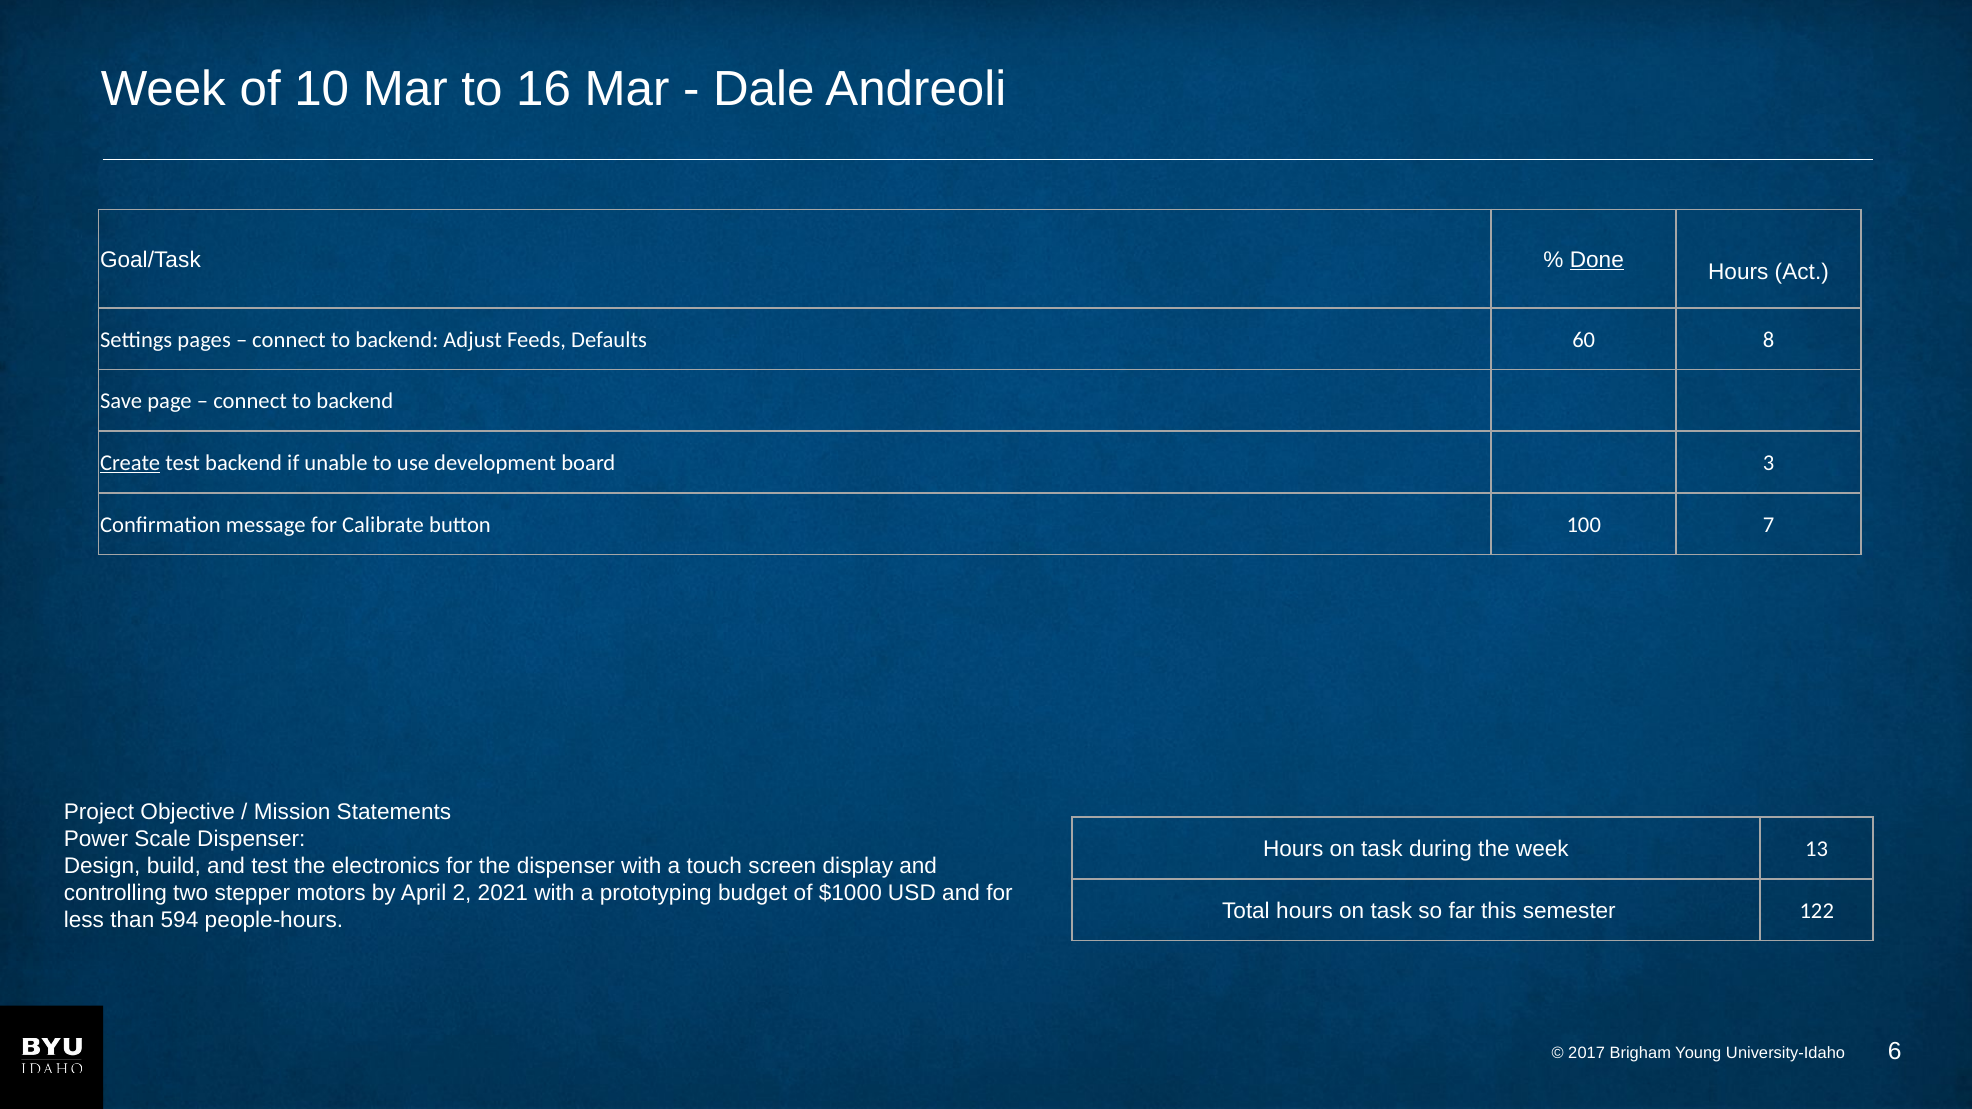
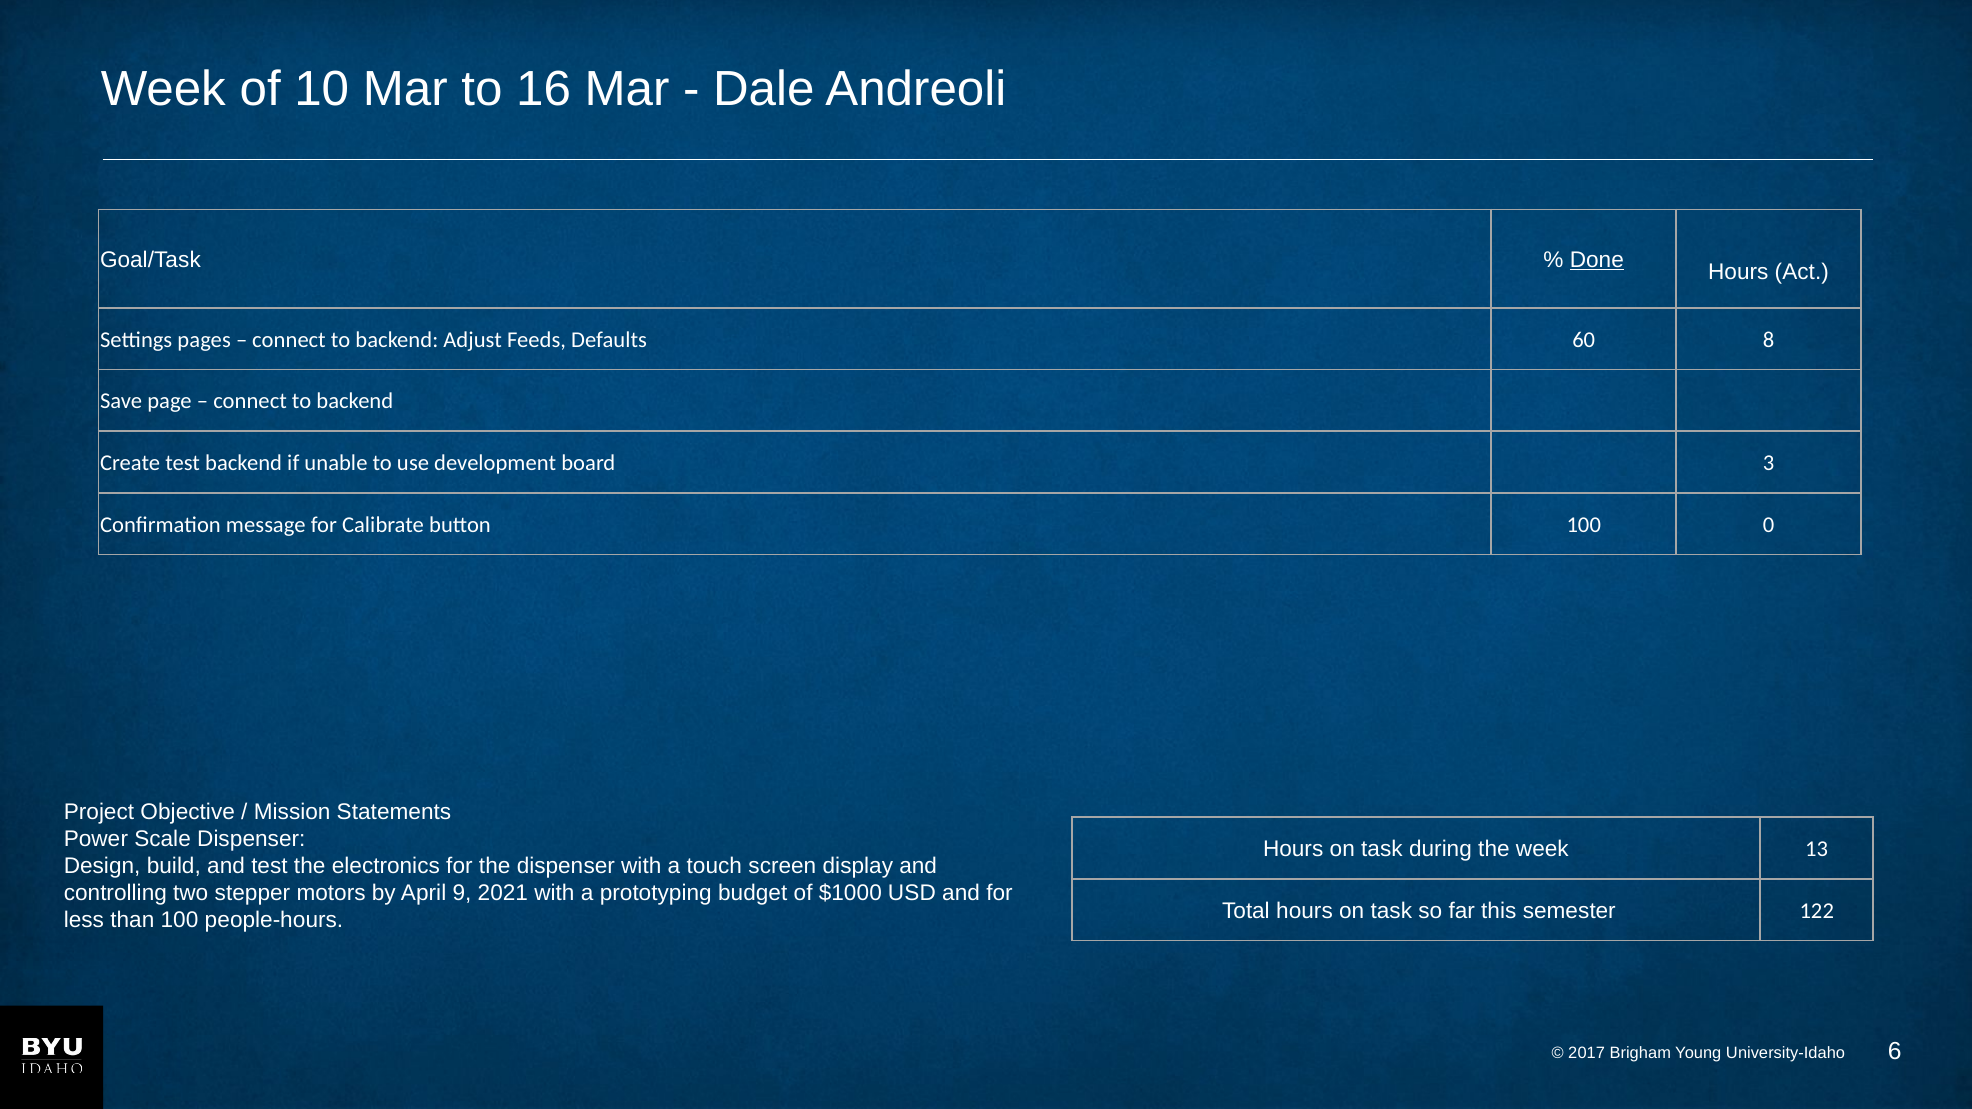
Create underline: present -> none
7: 7 -> 0
2: 2 -> 9
than 594: 594 -> 100
